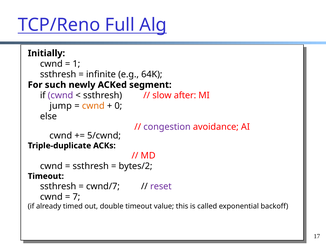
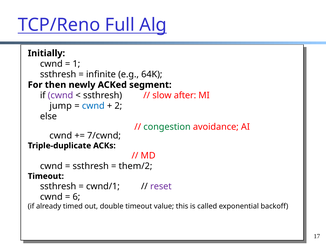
such: such -> then
cwnd at (93, 106) colour: orange -> blue
0: 0 -> 2
congestion colour: purple -> green
5/cwnd: 5/cwnd -> 7/cwnd
bytes/2: bytes/2 -> them/2
cwnd/7: cwnd/7 -> cwnd/1
7: 7 -> 6
